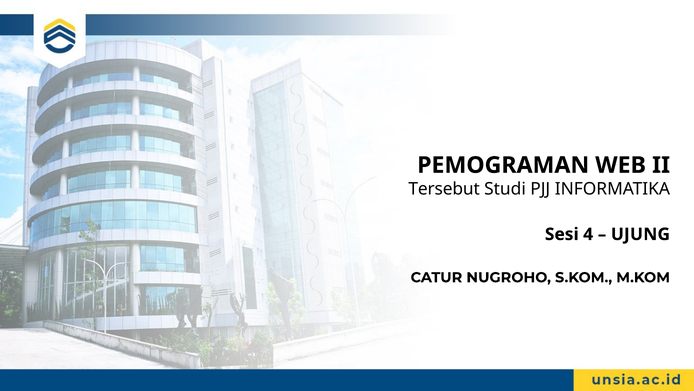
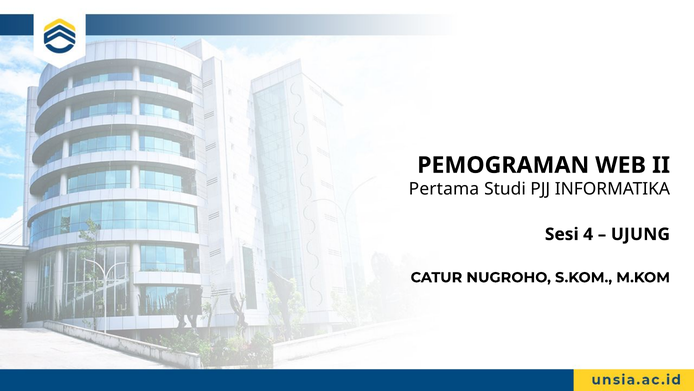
Tersebut: Tersebut -> Pertama
